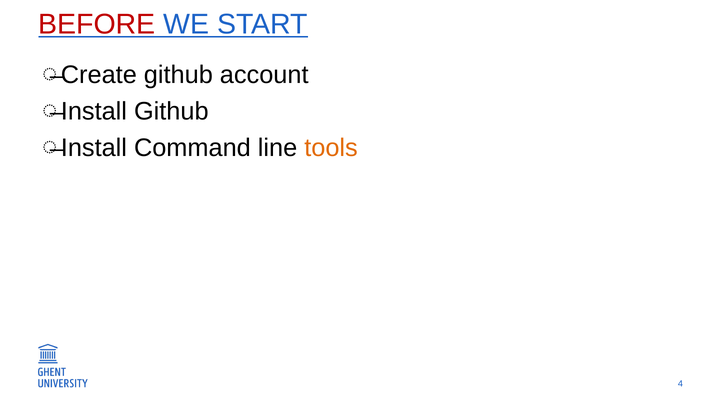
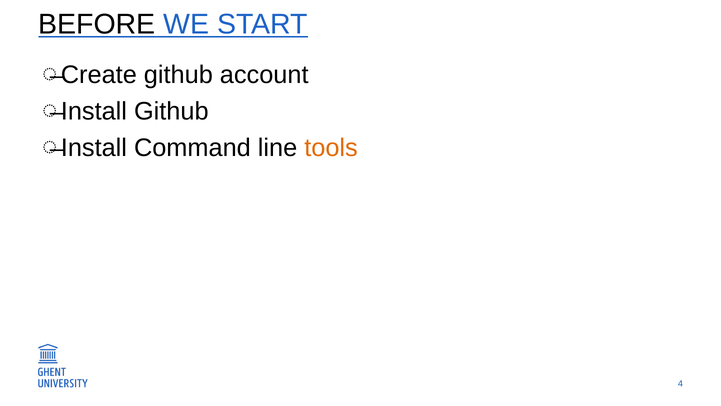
BEFORE colour: red -> black
